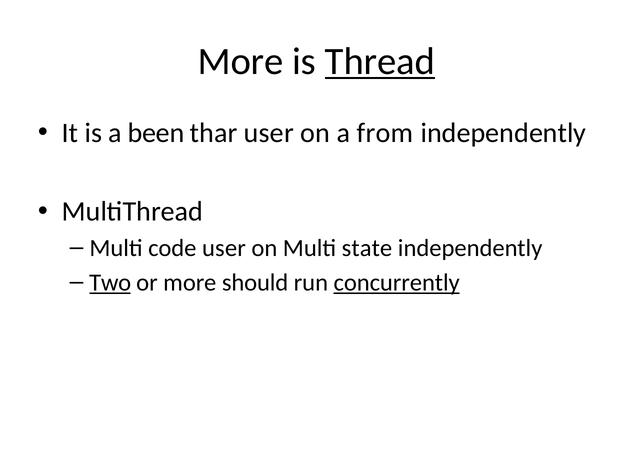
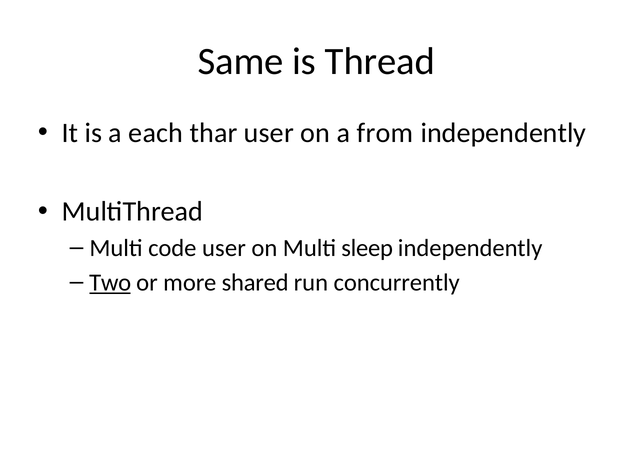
More at (241, 61): More -> Same
Thread underline: present -> none
been: been -> each
state: state -> sleep
should: should -> shared
concurrently underline: present -> none
